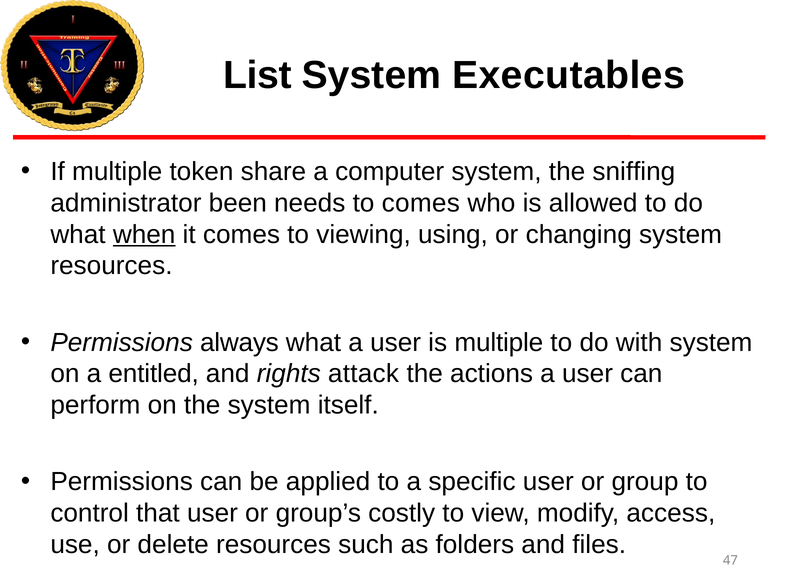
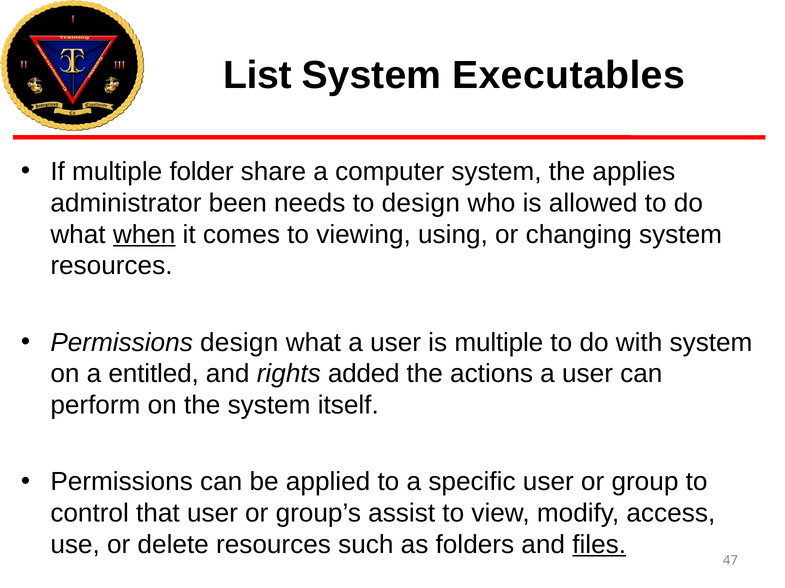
token: token -> folder
sniffing: sniffing -> applies
to comes: comes -> design
Permissions always: always -> design
attack: attack -> added
costly: costly -> assist
files underline: none -> present
